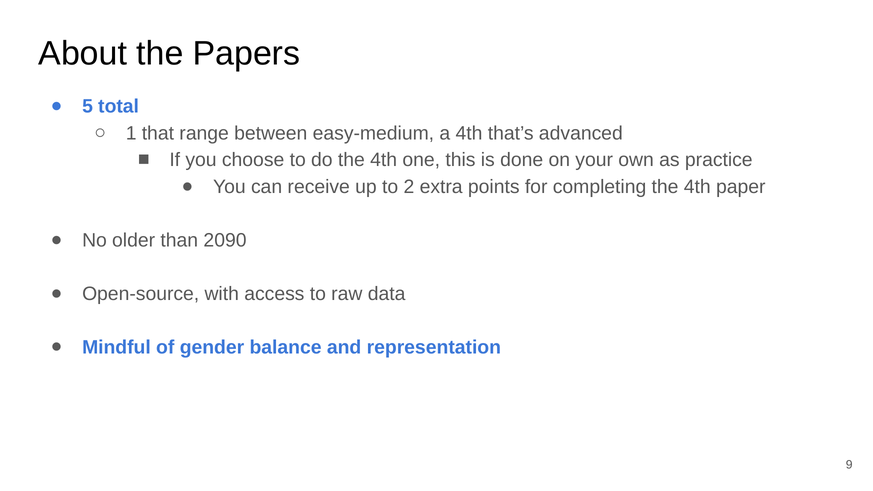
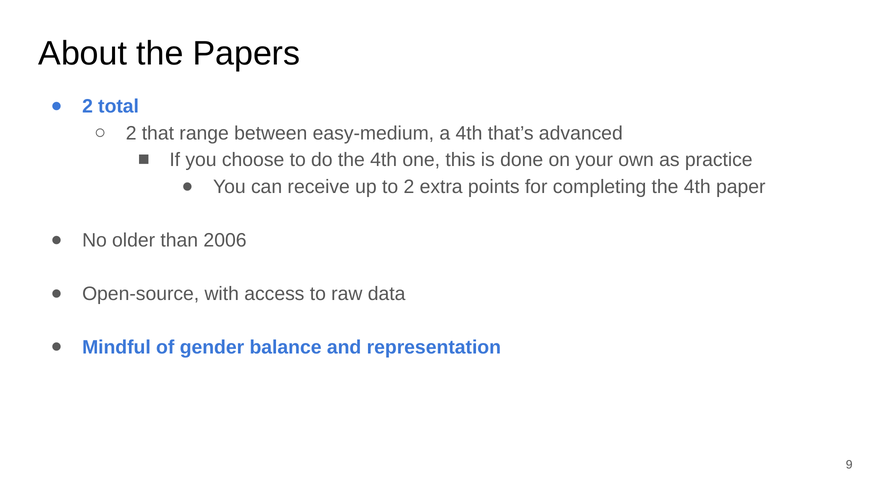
5 at (88, 107): 5 -> 2
1 at (131, 133): 1 -> 2
2090: 2090 -> 2006
